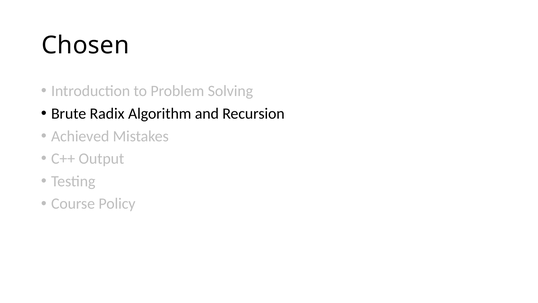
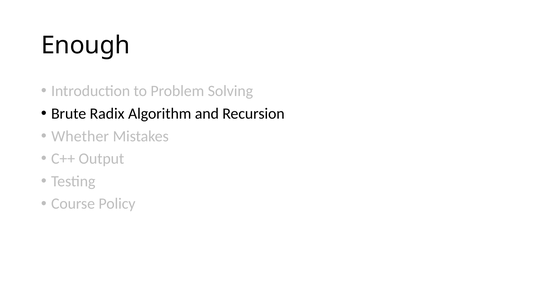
Chosen: Chosen -> Enough
Achieved: Achieved -> Whether
